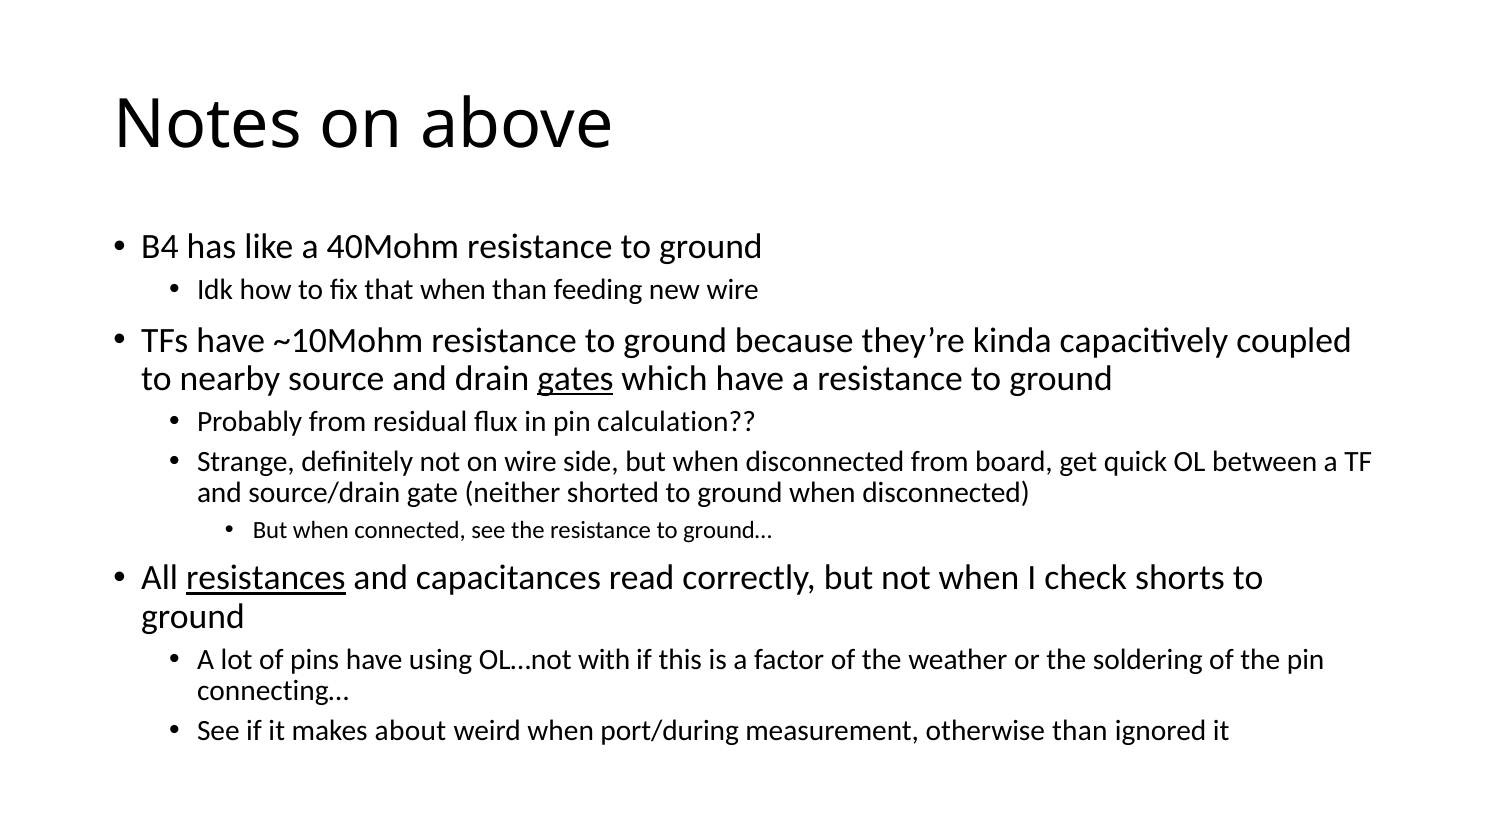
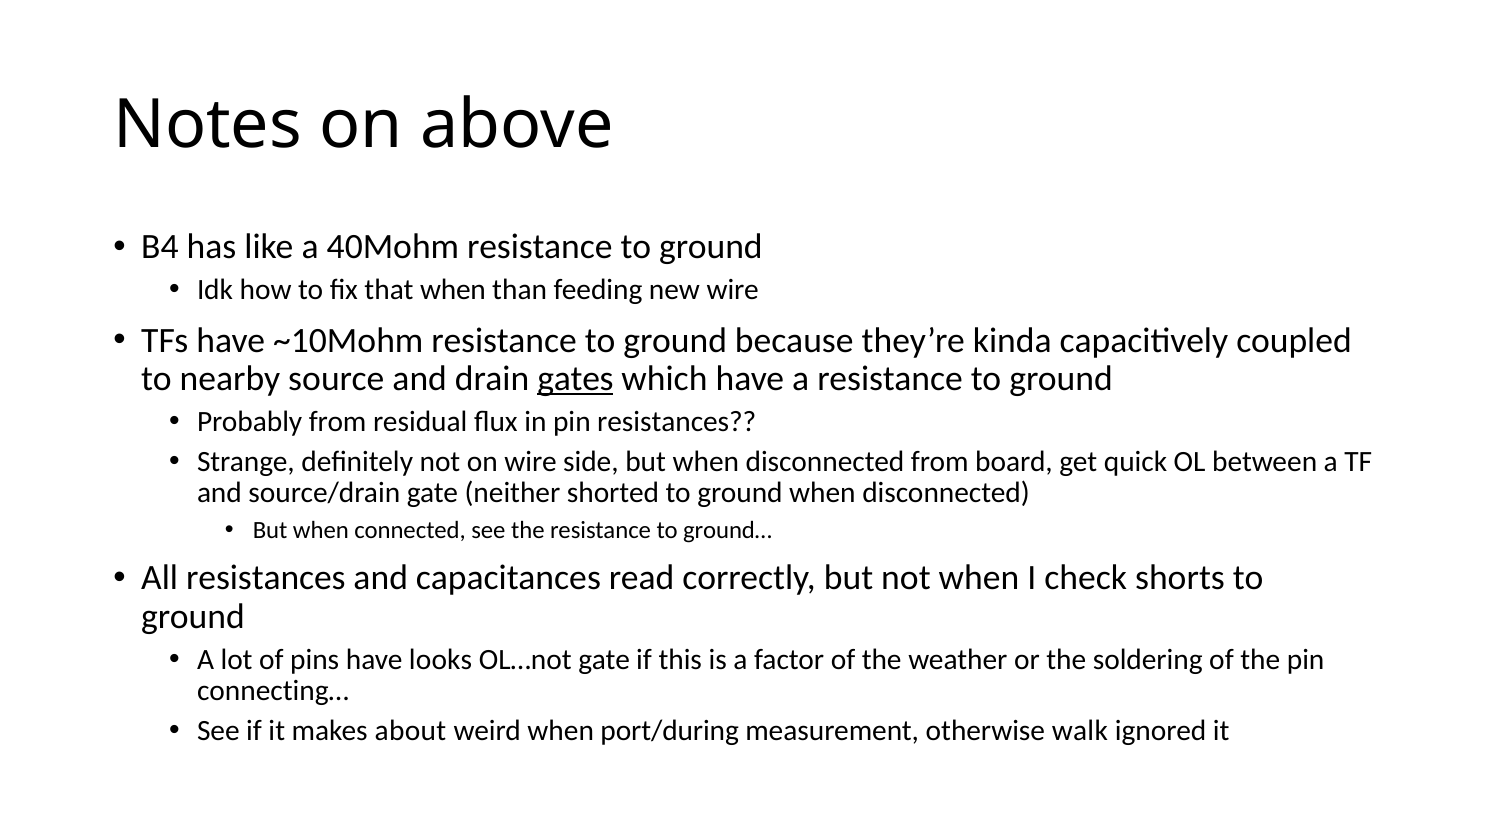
pin calculation: calculation -> resistances
resistances at (266, 578) underline: present -> none
using: using -> looks
OL…not with: with -> gate
otherwise than: than -> walk
